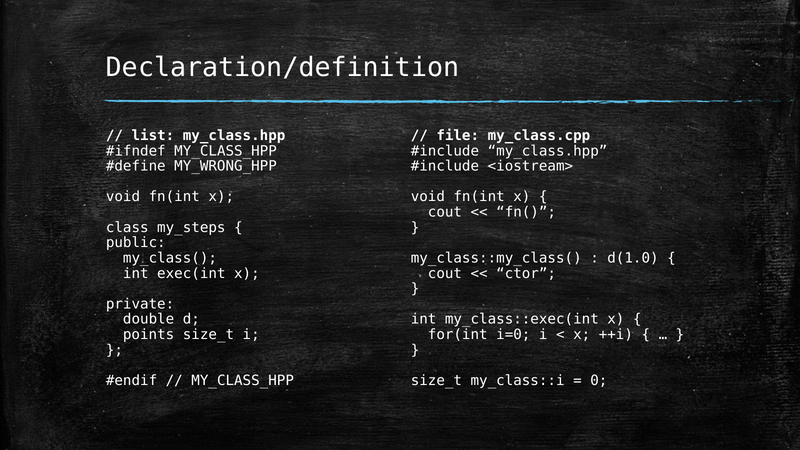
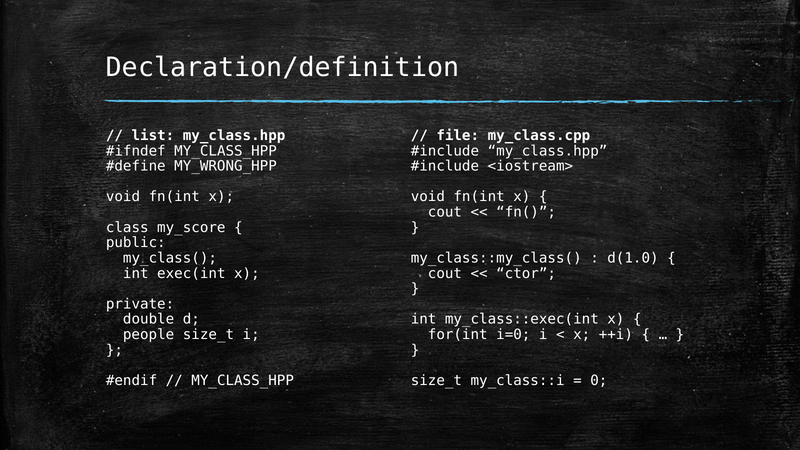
my_steps: my_steps -> my_score
points: points -> people
